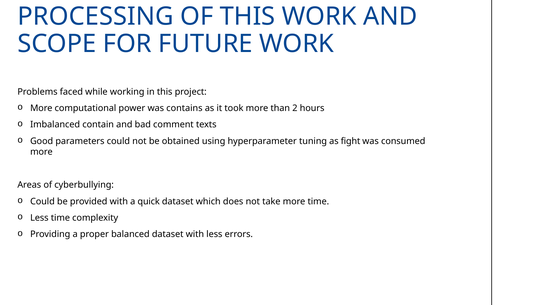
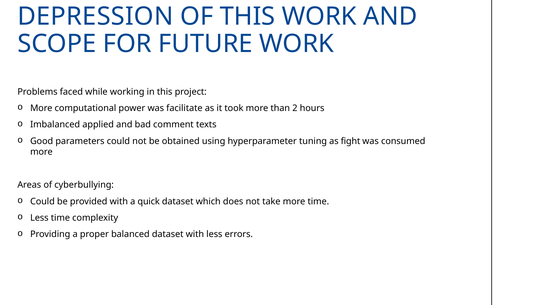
PROCESSING: PROCESSING -> DEPRESSION
contains: contains -> facilitate
contain: contain -> applied
